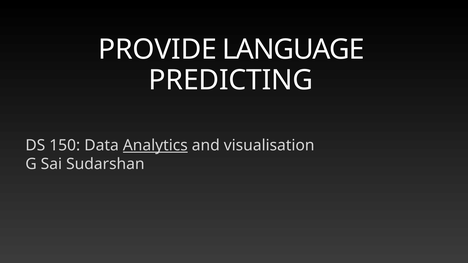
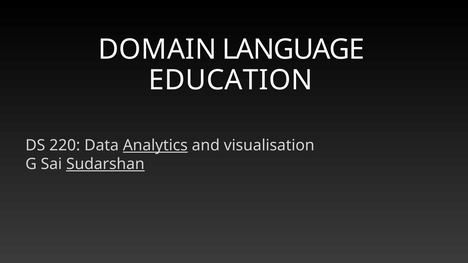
PROVIDE: PROVIDE -> DOMAIN
PREDICTING: PREDICTING -> EDUCATION
150: 150 -> 220
Sudarshan underline: none -> present
